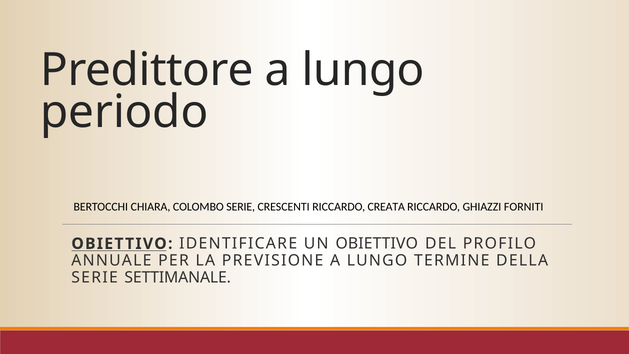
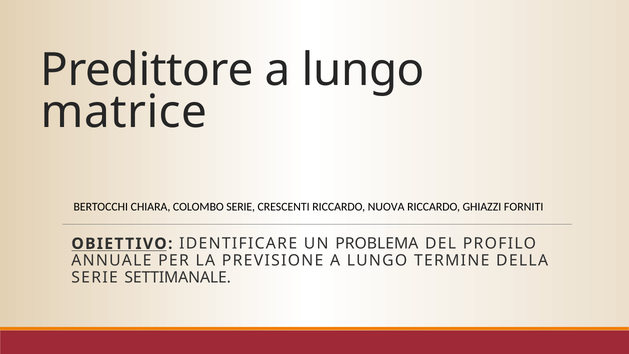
periodo: periodo -> matrice
CREATA: CREATA -> NUOVA
UN OBIETTIVO: OBIETTIVO -> PROBLEMA
